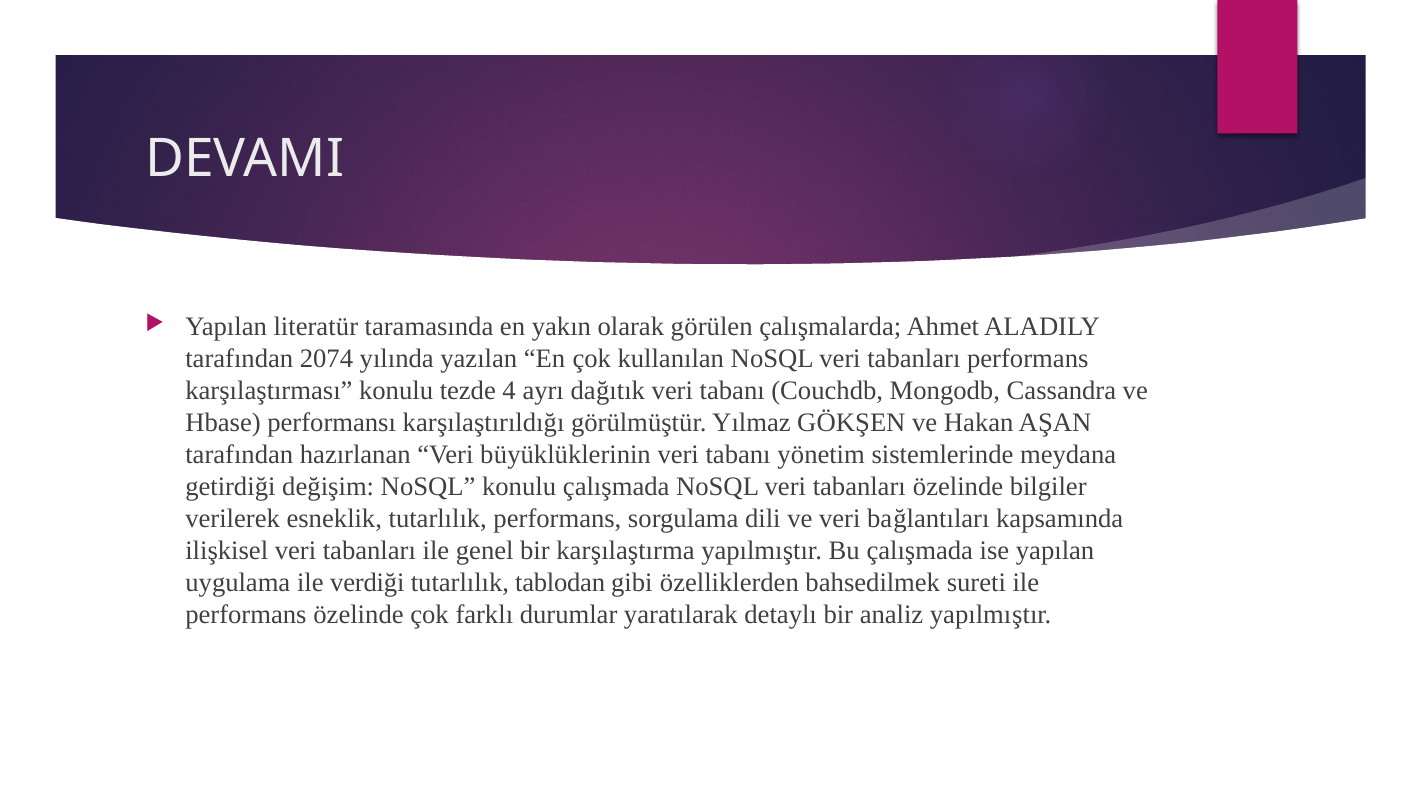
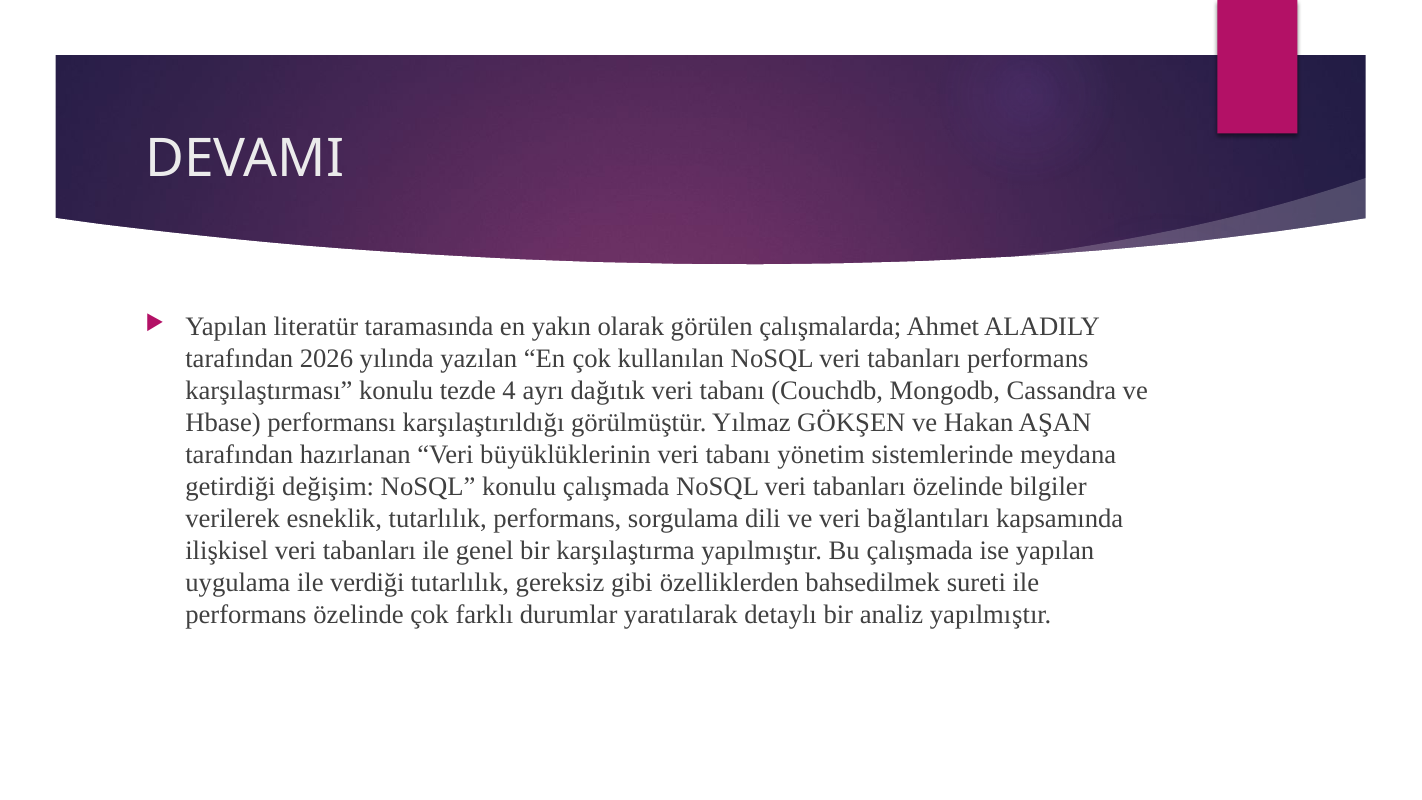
2074: 2074 -> 2026
tablodan: tablodan -> gereksiz
